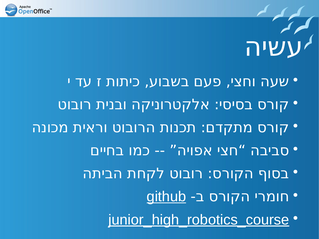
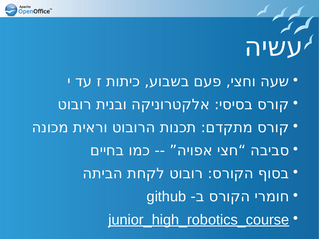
github underline: present -> none
